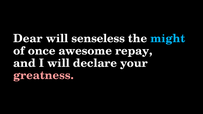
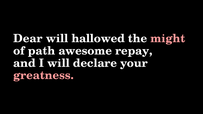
senseless: senseless -> hallowed
might colour: light blue -> pink
once: once -> path
